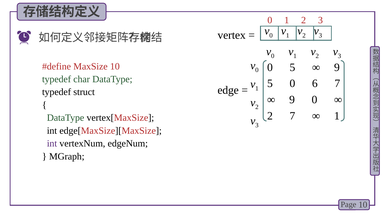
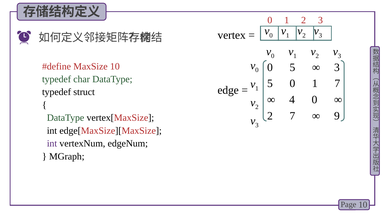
9 at (337, 67): 9 -> 3
5 0 6: 6 -> 1
9 at (292, 100): 9 -> 4
1 at (337, 116): 1 -> 9
